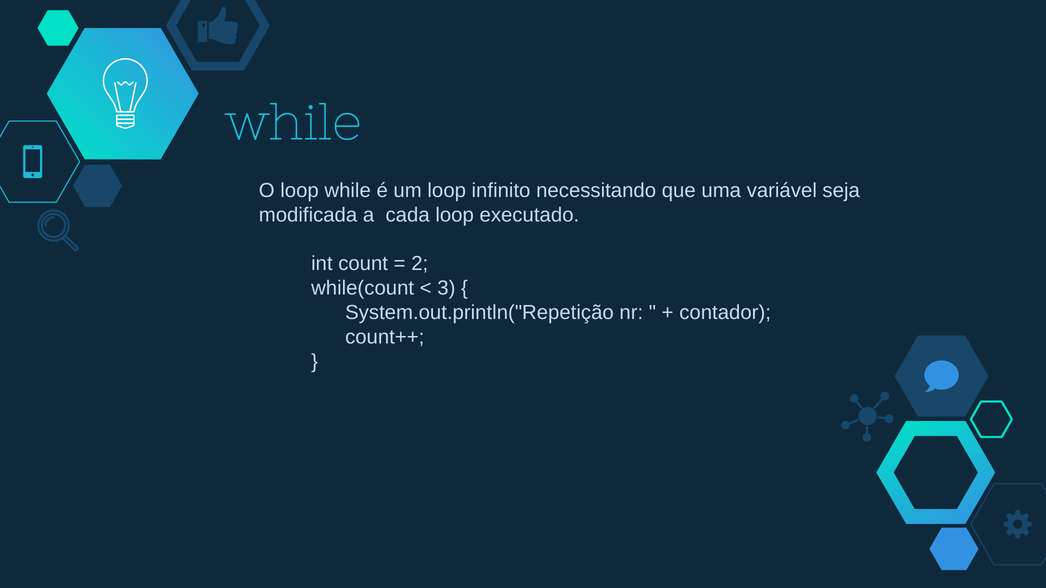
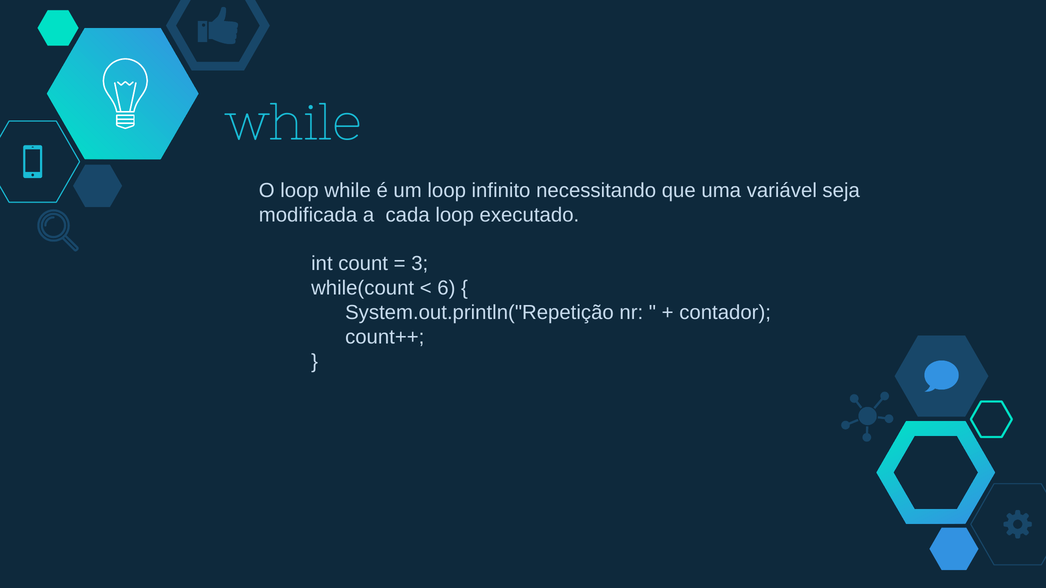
2: 2 -> 3
3: 3 -> 6
